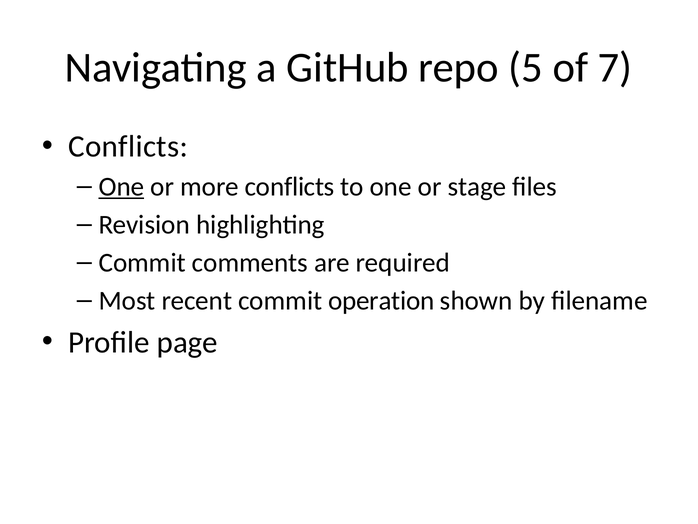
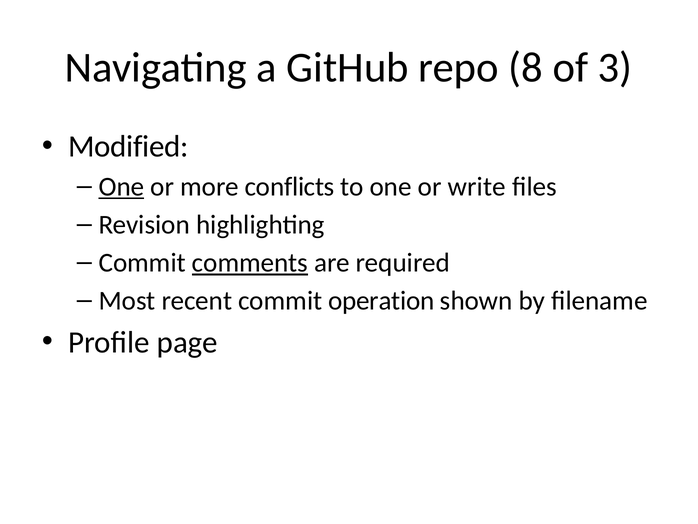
5: 5 -> 8
7: 7 -> 3
Conflicts at (128, 146): Conflicts -> Modified
stage: stage -> write
comments underline: none -> present
